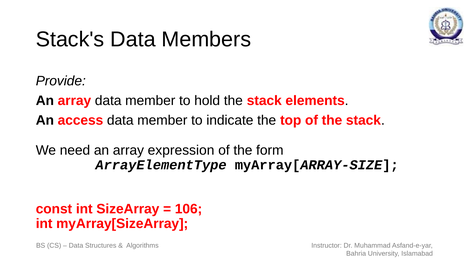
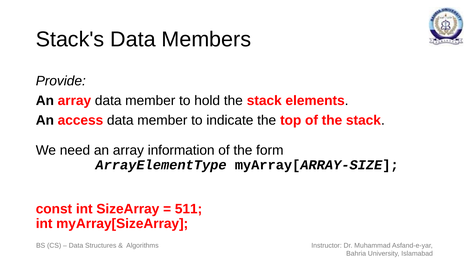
expression: expression -> information
106: 106 -> 511
